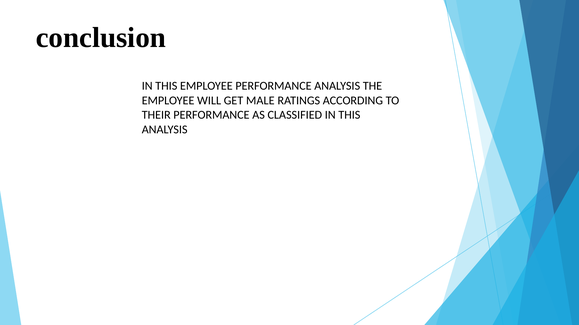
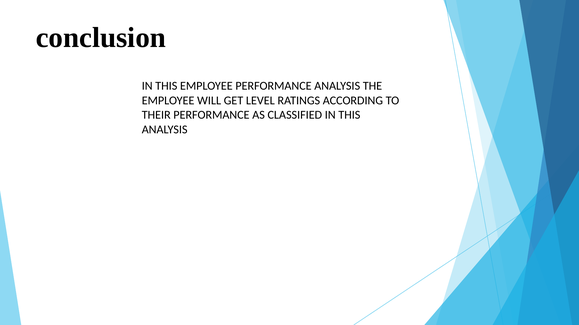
MALE: MALE -> LEVEL
